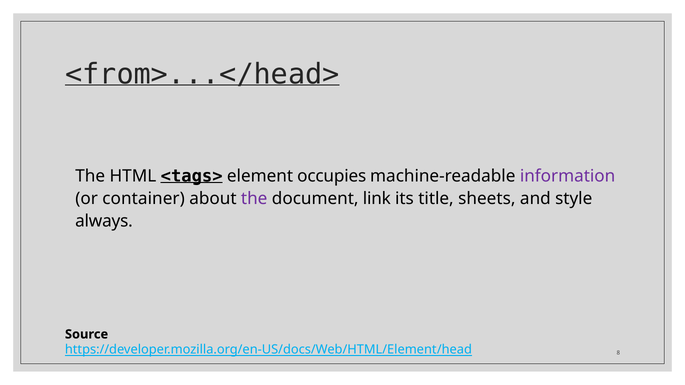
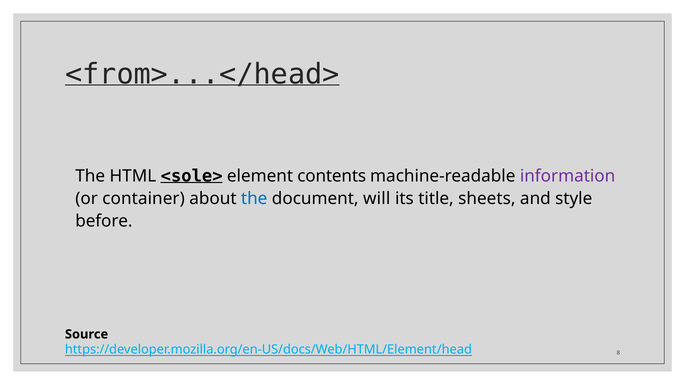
<tags>: <tags> -> <sole>
occupies: occupies -> contents
the at (254, 199) colour: purple -> blue
link: link -> will
always: always -> before
